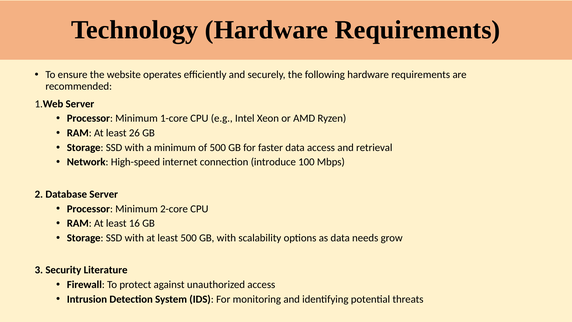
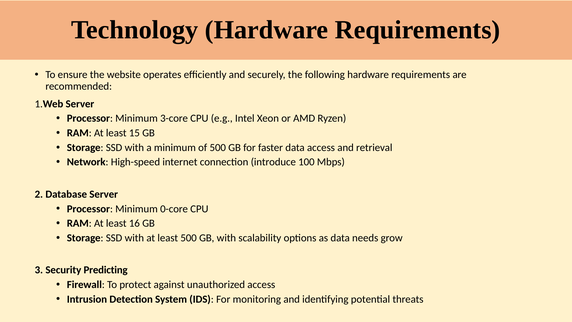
1-core: 1-core -> 3-core
26: 26 -> 15
2-core: 2-core -> 0-core
Literature: Literature -> Predicting
